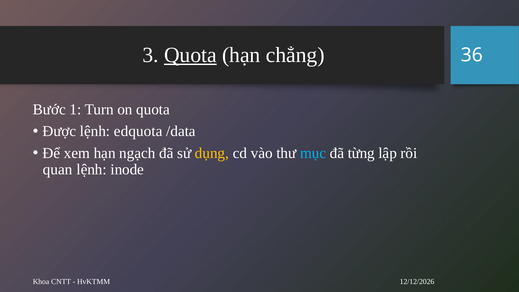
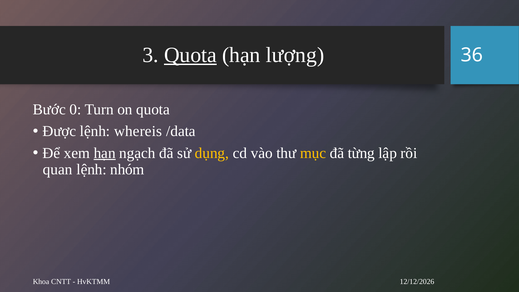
chẳng: chẳng -> lượng
1: 1 -> 0
edquota: edquota -> whereis
hạn at (105, 153) underline: none -> present
mục colour: light blue -> yellow
inode: inode -> nhóm
